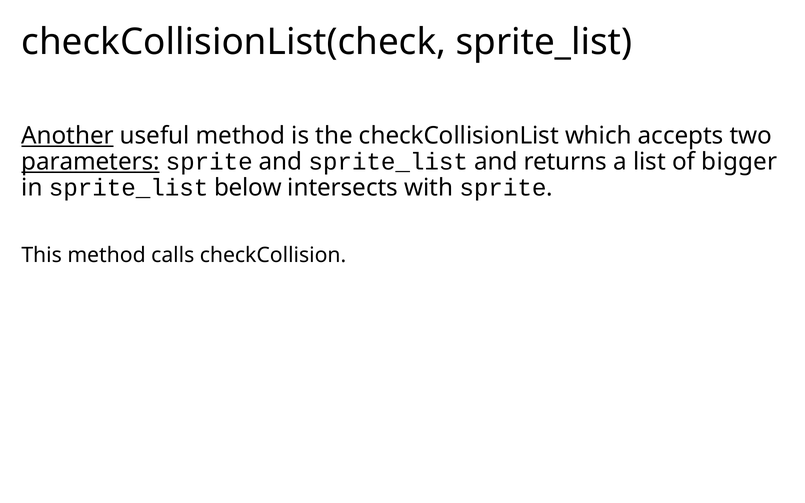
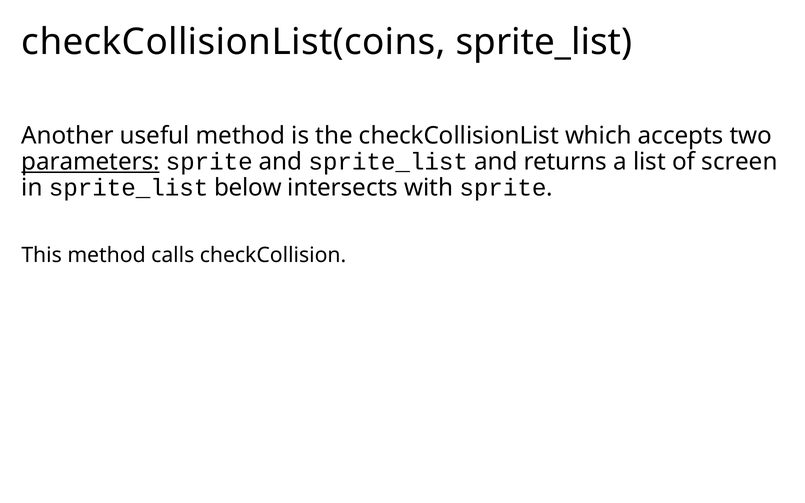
checkCollisionList(check: checkCollisionList(check -> checkCollisionList(coins
Another underline: present -> none
bigger: bigger -> screen
